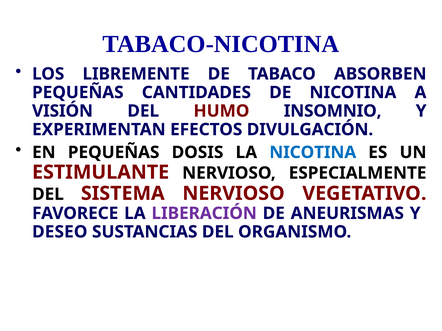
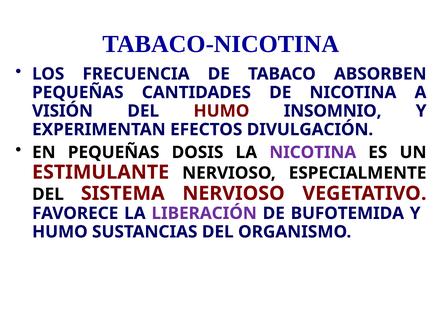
LIBREMENTE: LIBREMENTE -> FRECUENCIA
NICOTINA at (313, 153) colour: blue -> purple
ANEURISMAS: ANEURISMAS -> BUFOTEMIDA
DESEO at (60, 232): DESEO -> HUMO
